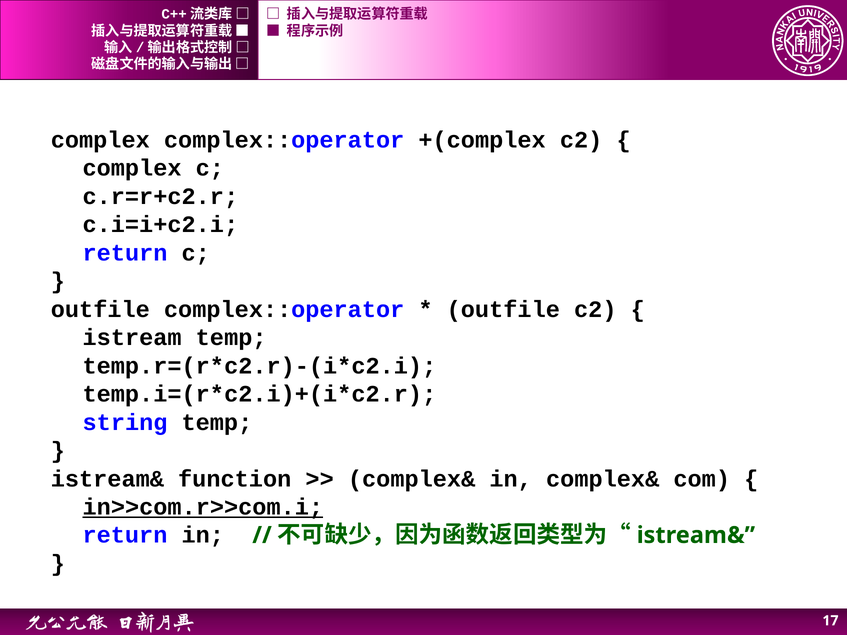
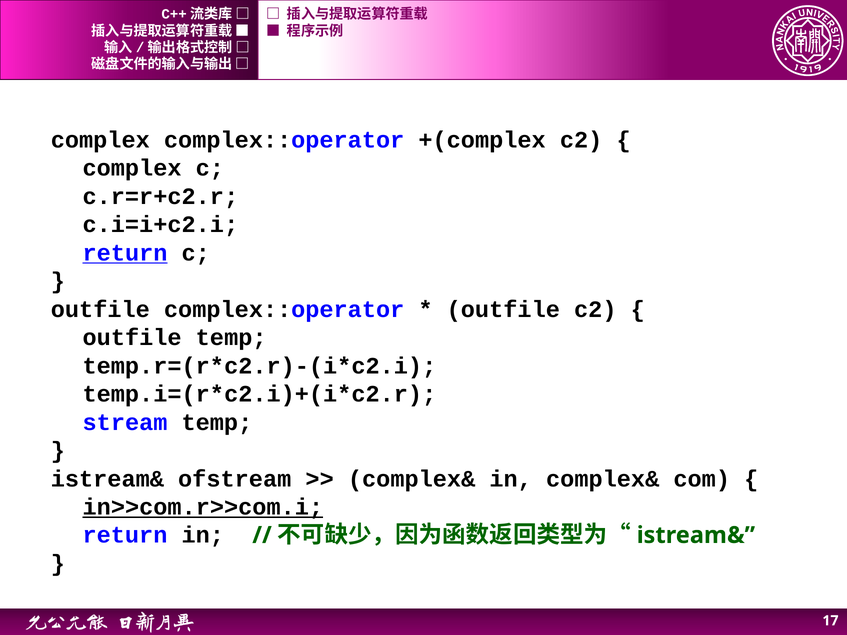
return at (125, 253) underline: none -> present
istream at (132, 338): istream -> outfile
string: string -> stream
function: function -> ofstream
